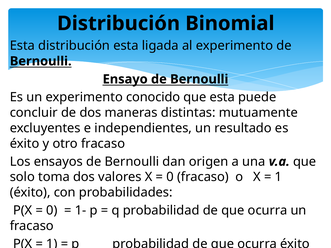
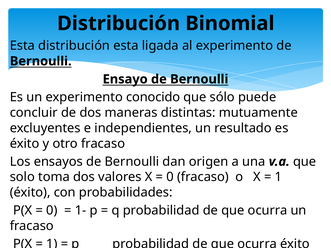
que esta: esta -> sólo
